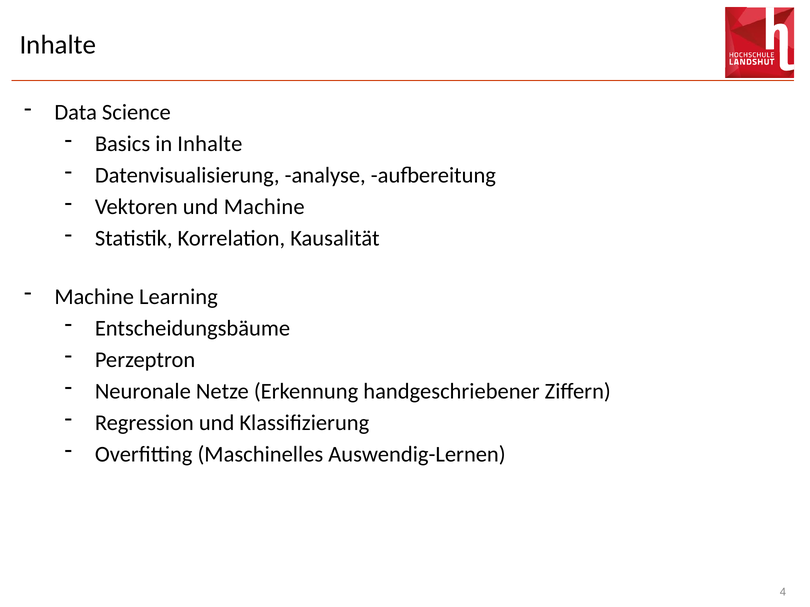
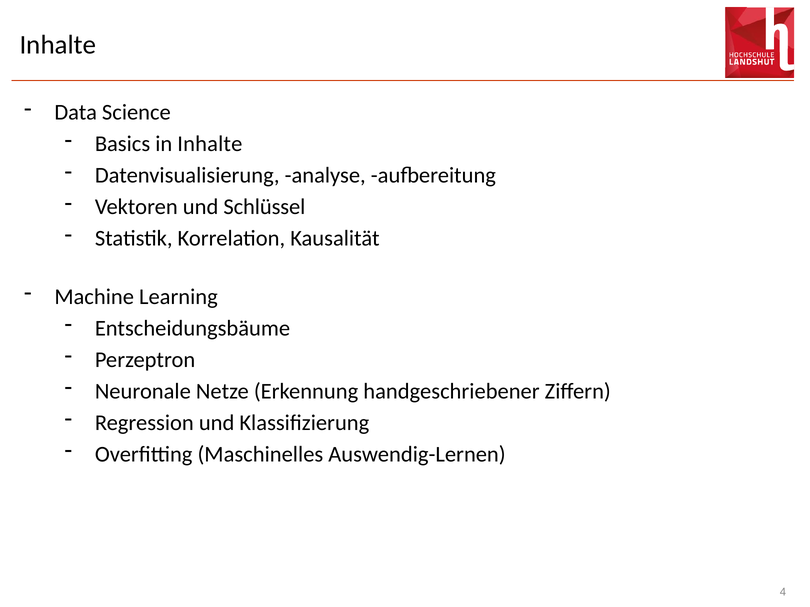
und Machine: Machine -> Schlüssel
